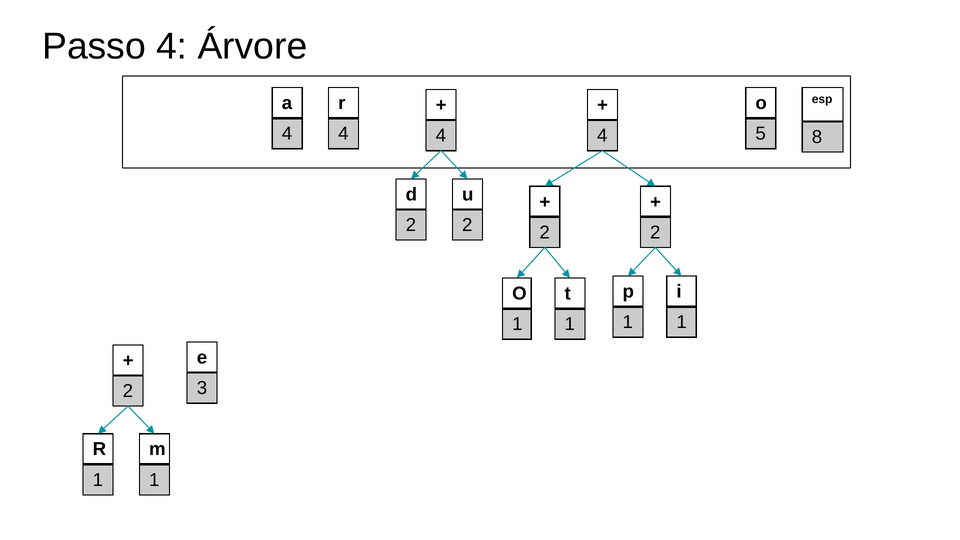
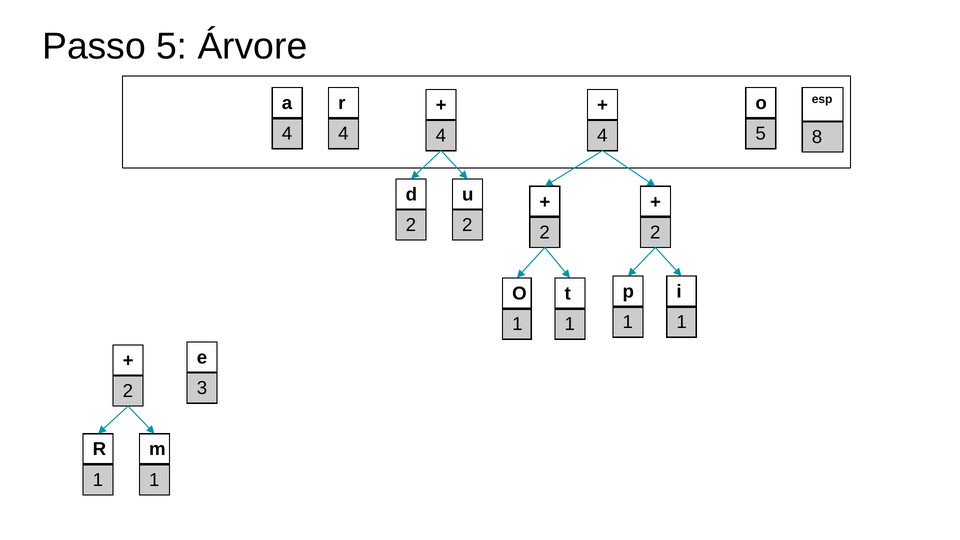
Passo 4: 4 -> 5
